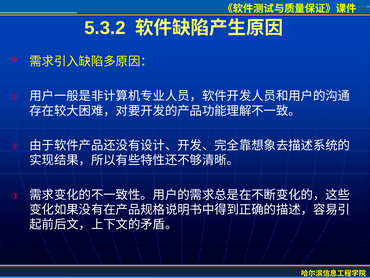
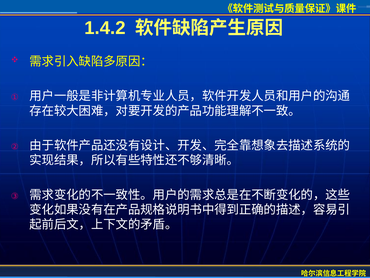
5.3.2: 5.3.2 -> 1.4.2
